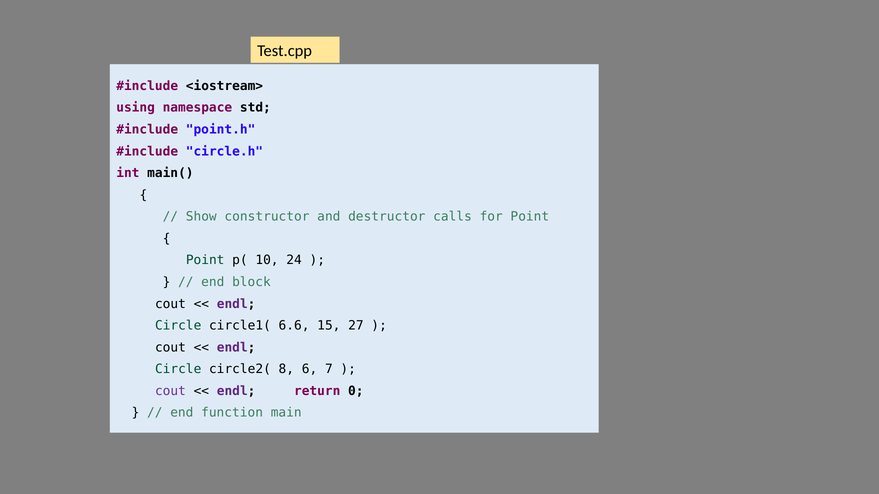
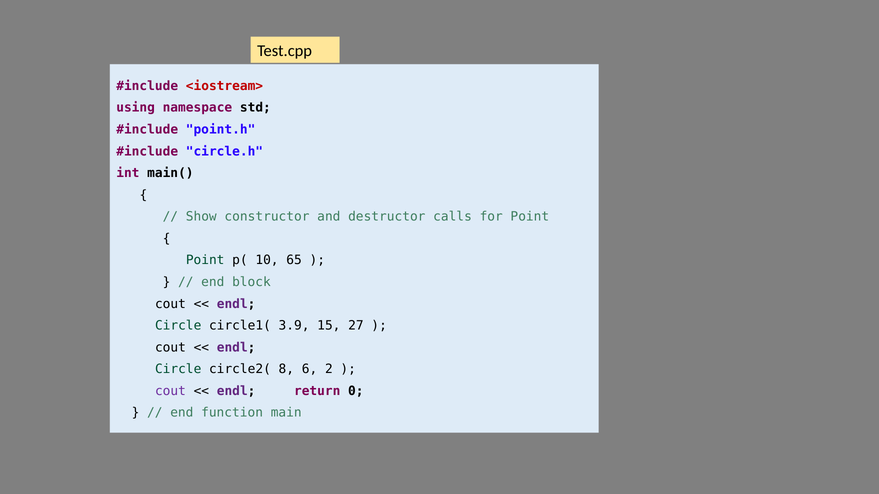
<iostream> colour: black -> red
24: 24 -> 65
6.6: 6.6 -> 3.9
7: 7 -> 2
